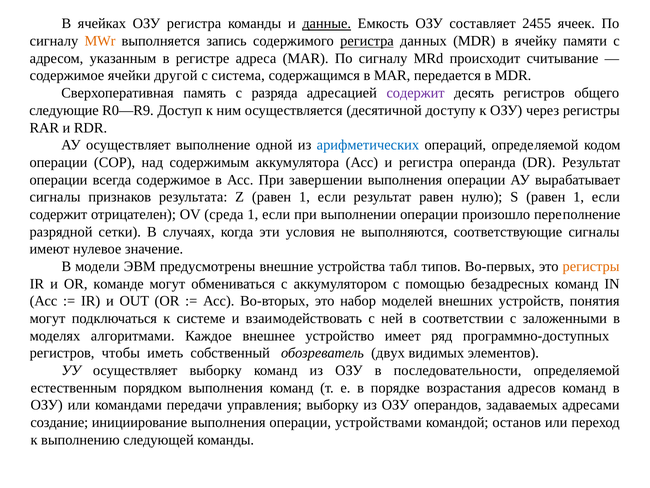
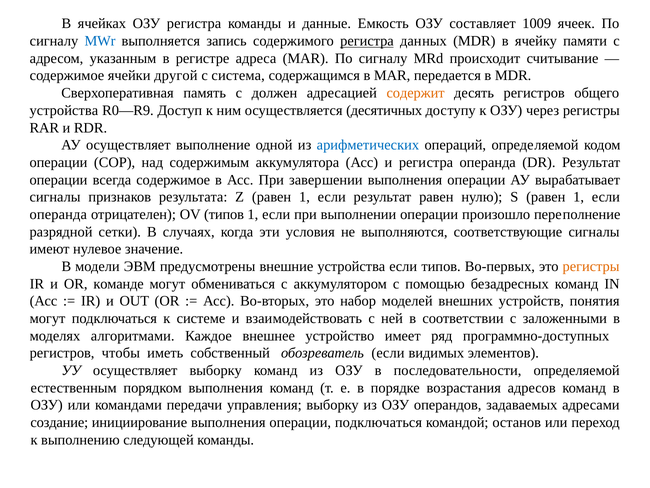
данные underline: present -> none
2455: 2455 -> 1009
MWr colour: orange -> blue
разряда: разряда -> должен
содержит at (416, 93) colour: purple -> orange
следующие at (64, 110): следующие -> устройства
десятичной: десятичной -> десятичных
содержит at (58, 214): содержит -> операнда
OV среда: среда -> типов
устройства табл: табл -> если
обозреватель двух: двух -> если
операции устройствами: устройствами -> подключаться
